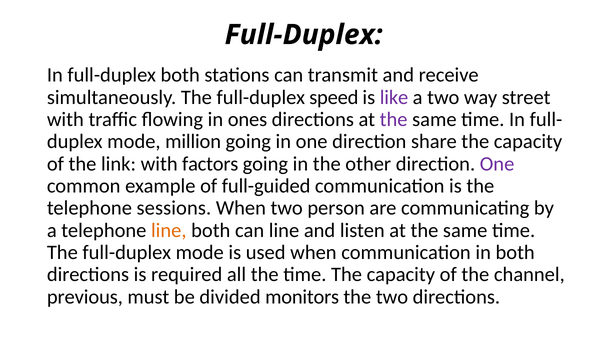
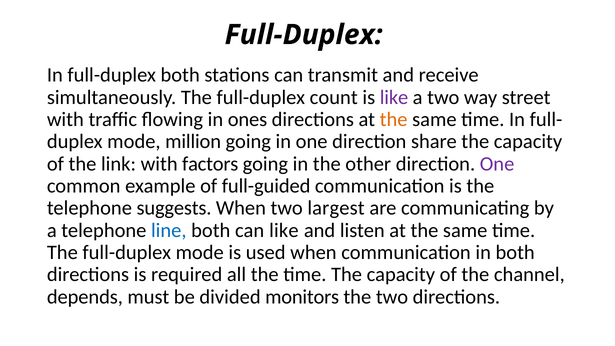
speed: speed -> count
the at (394, 120) colour: purple -> orange
sessions: sessions -> suggests
person: person -> largest
line at (169, 230) colour: orange -> blue
can line: line -> like
previous: previous -> depends
